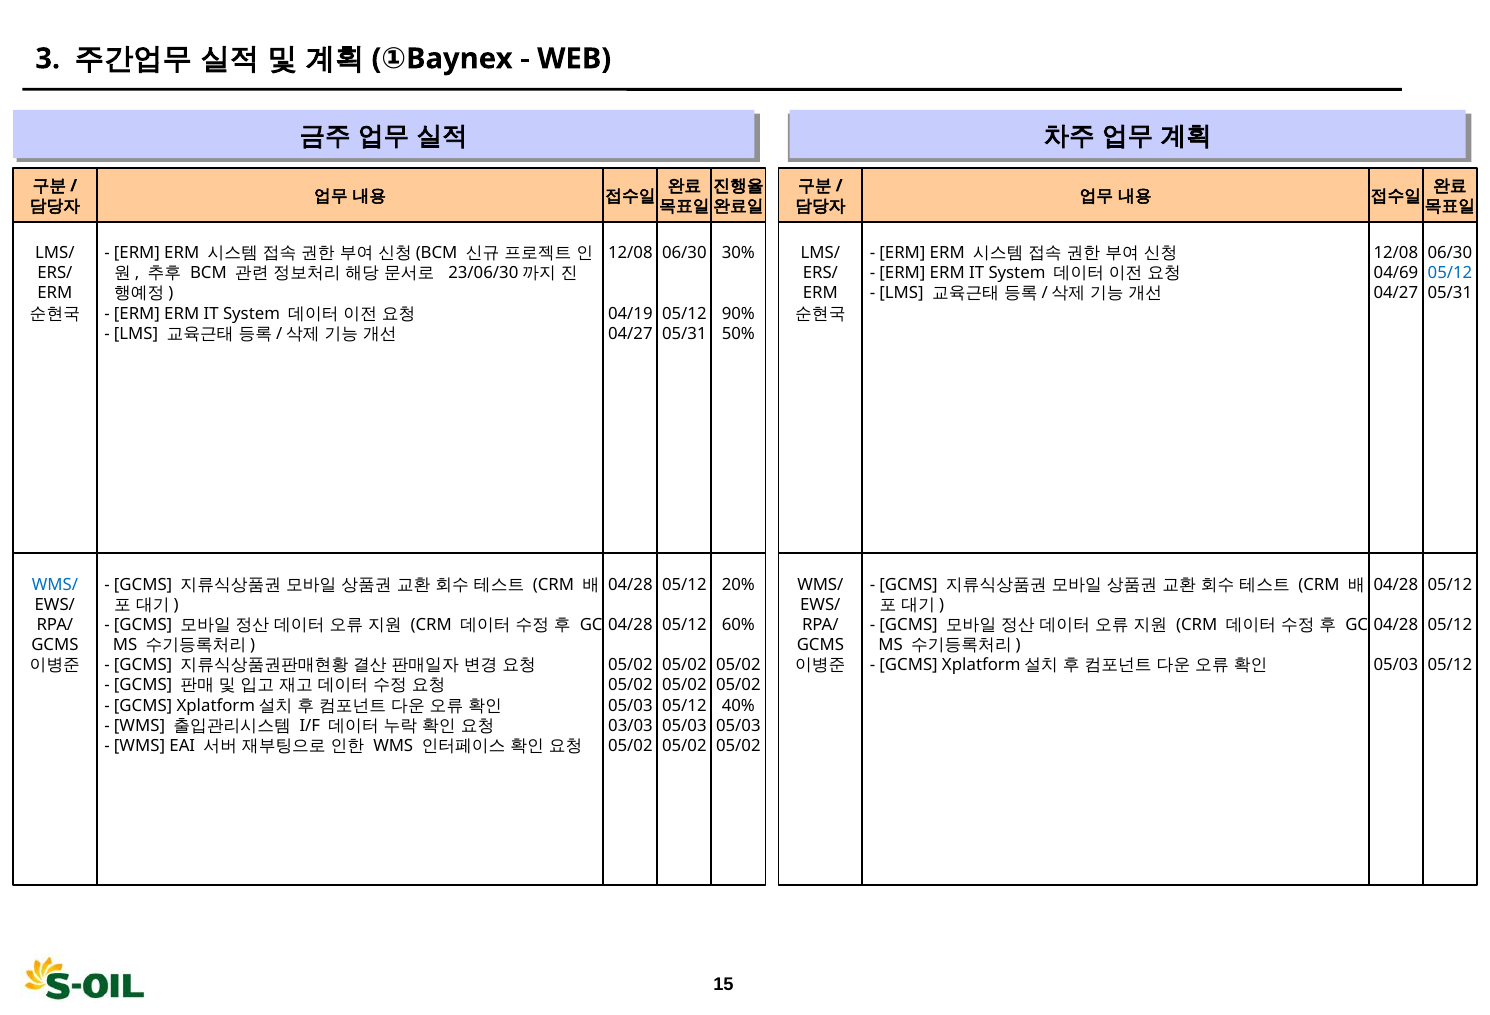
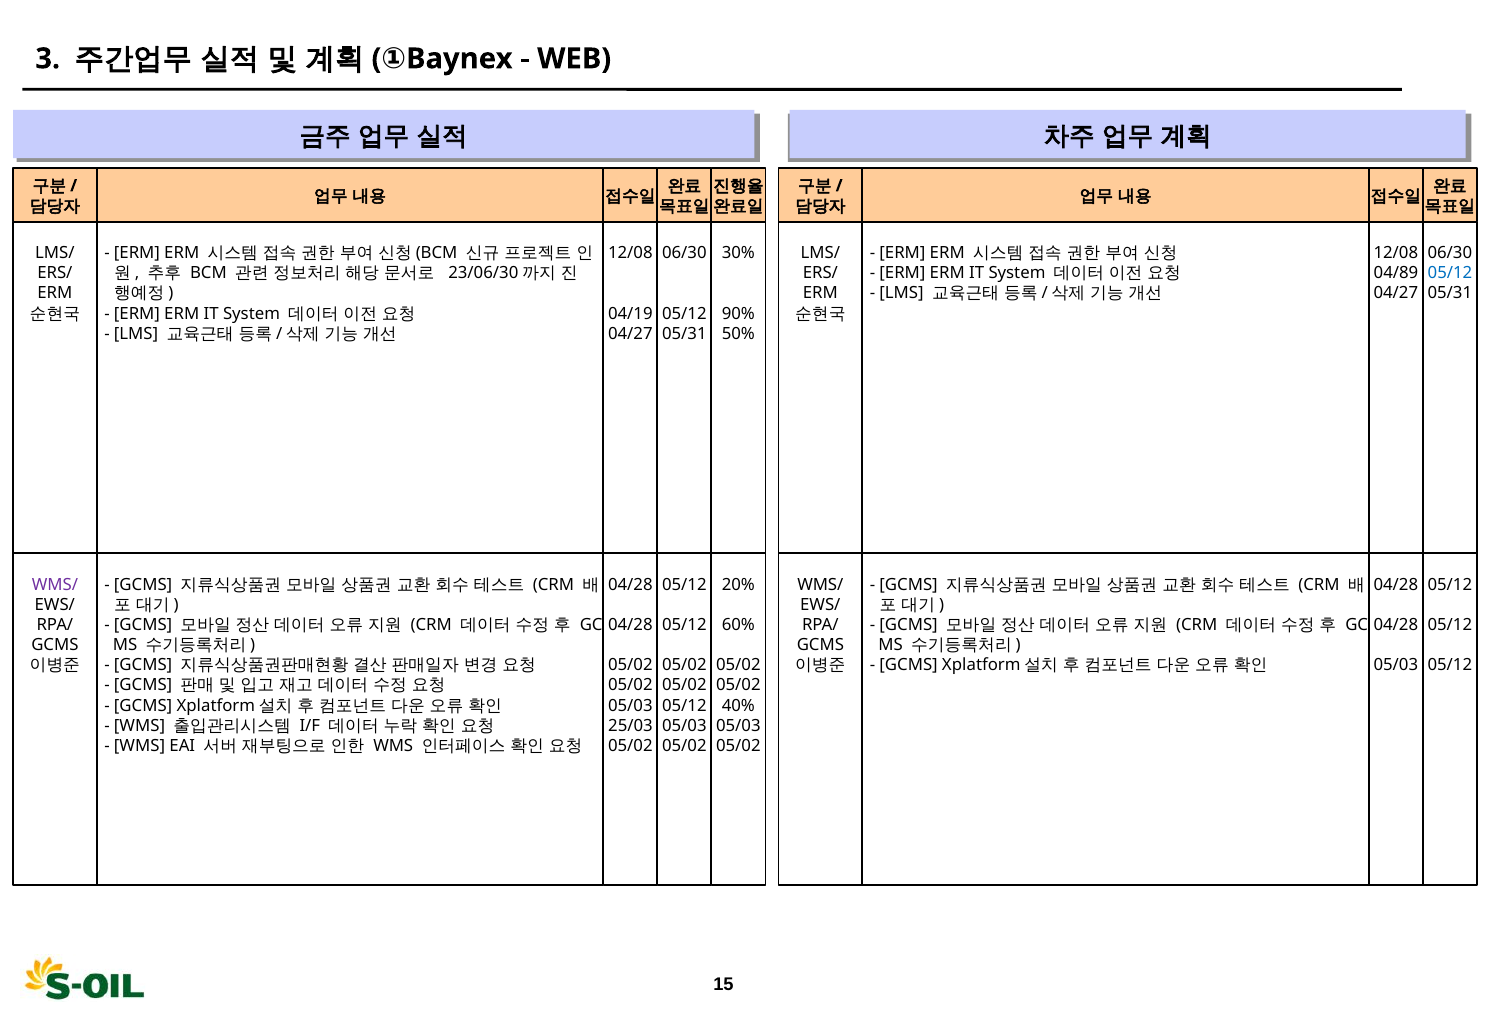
04/69: 04/69 -> 04/89
WMS/ at (55, 585) colour: blue -> purple
03/03: 03/03 -> 25/03
